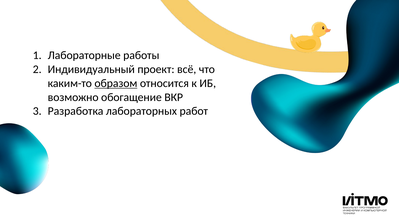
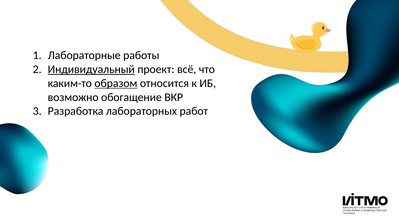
Индивидуальный underline: none -> present
